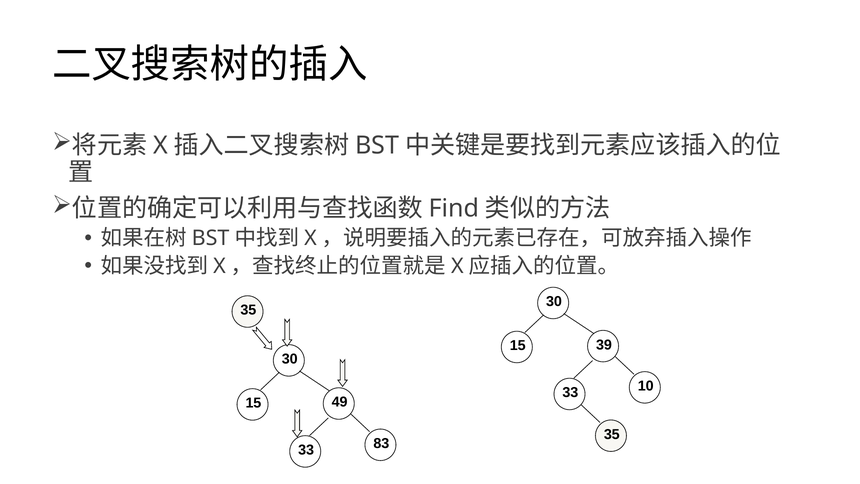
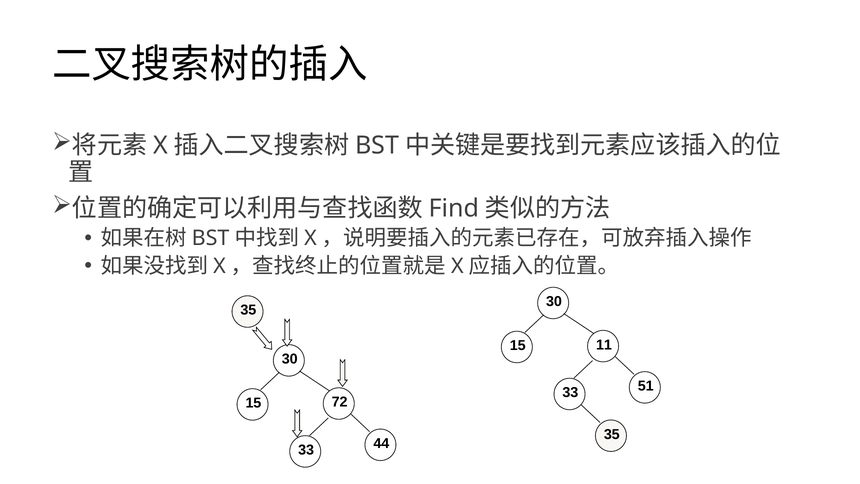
39: 39 -> 11
10: 10 -> 51
49: 49 -> 72
83: 83 -> 44
